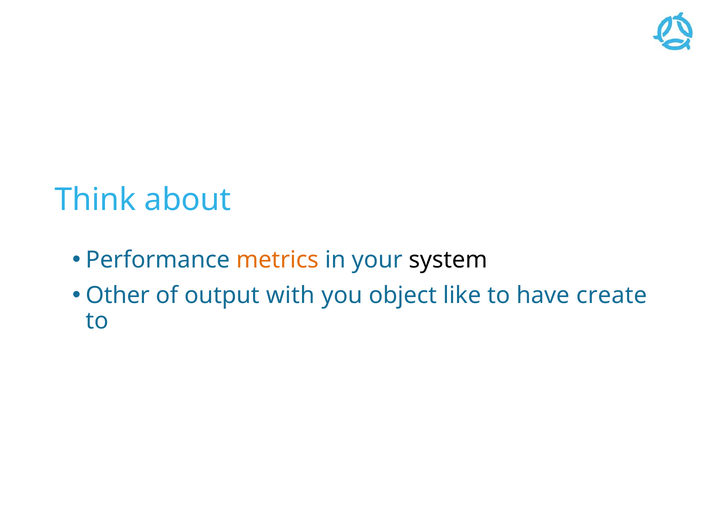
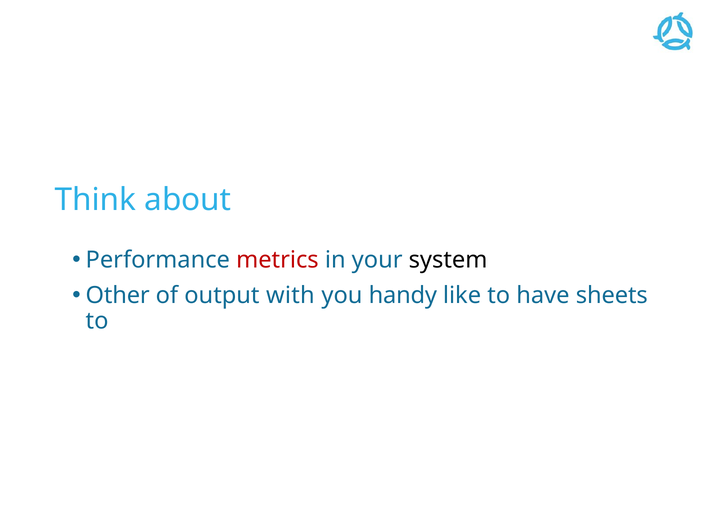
metrics colour: orange -> red
object: object -> handy
create: create -> sheets
